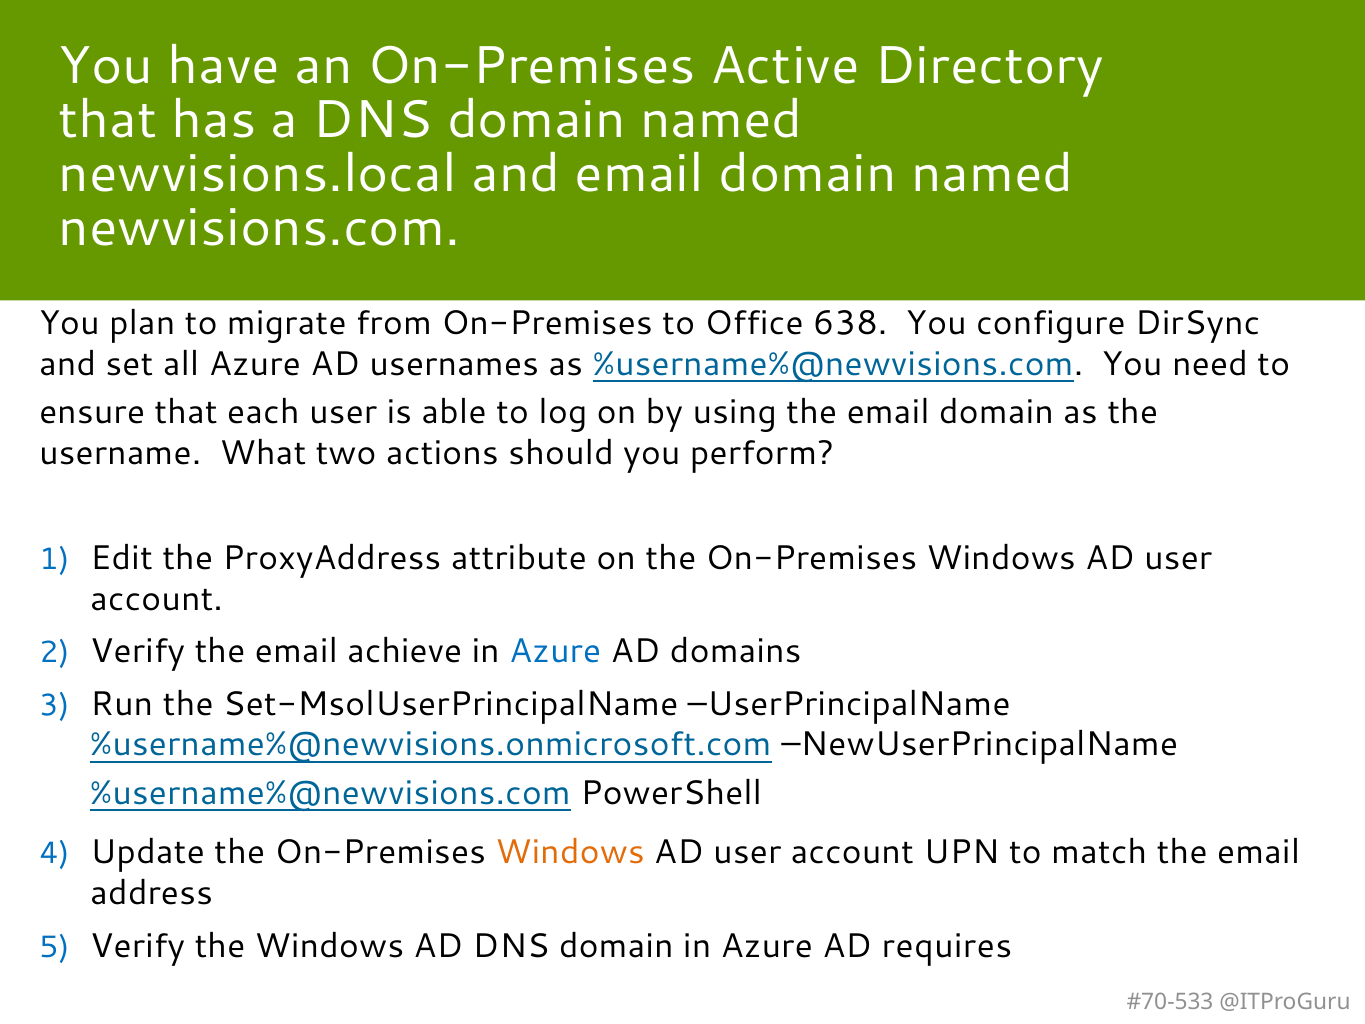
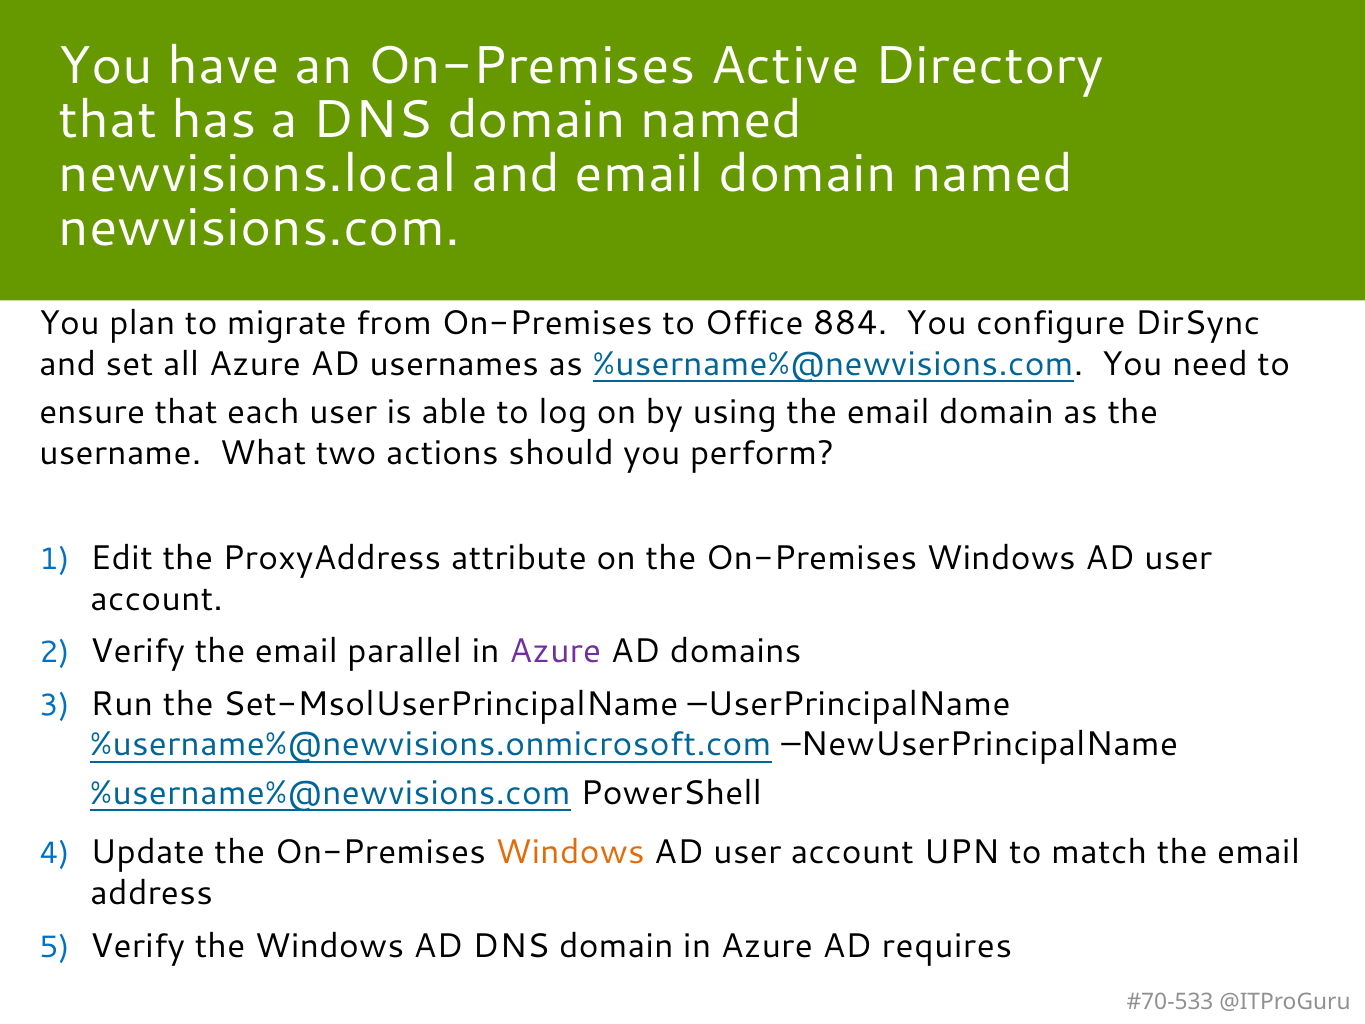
638: 638 -> 884
achieve: achieve -> parallel
Azure at (555, 651) colour: blue -> purple
